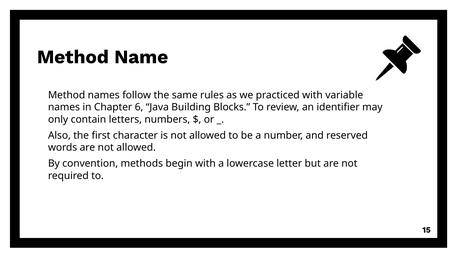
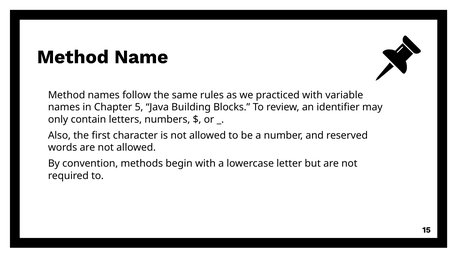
6: 6 -> 5
